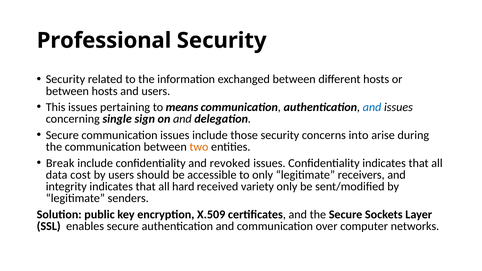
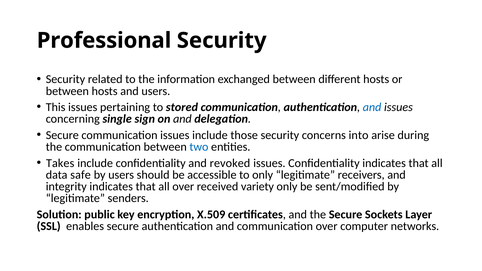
means: means -> stored
two colour: orange -> blue
Break: Break -> Takes
cost: cost -> safe
all hard: hard -> over
